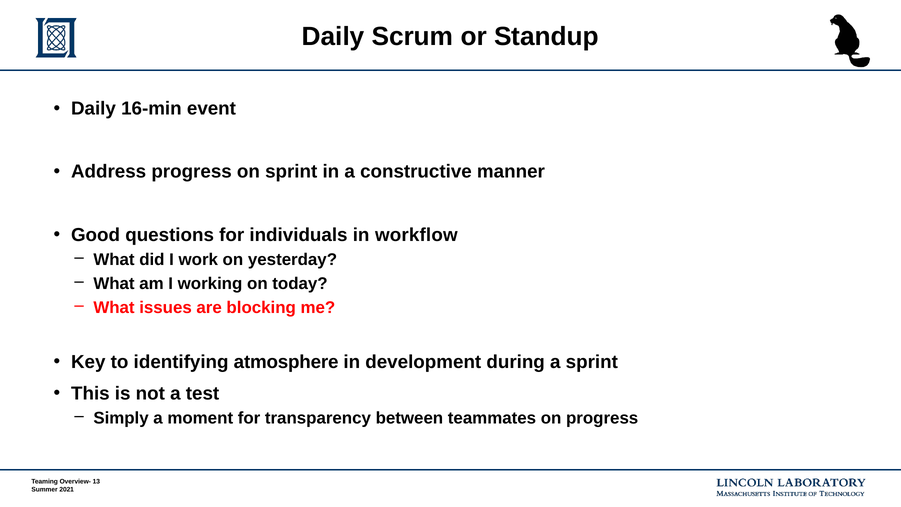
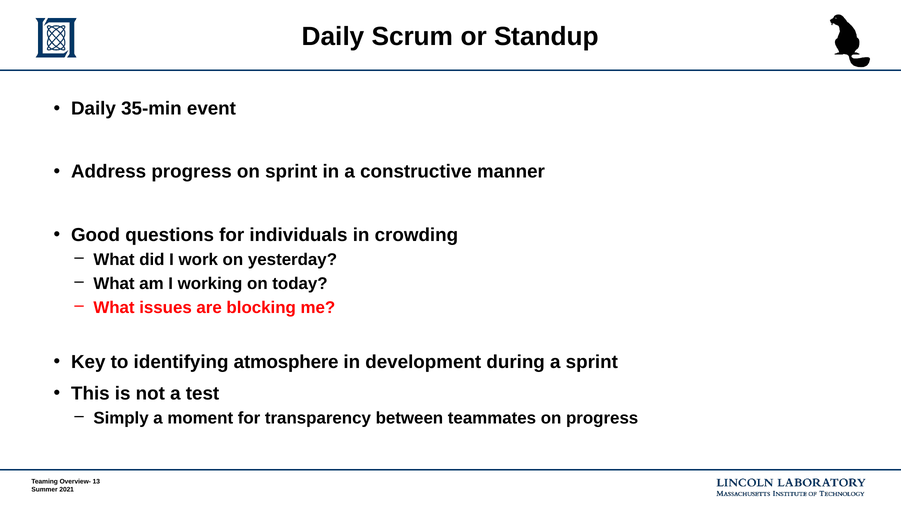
16-min: 16-min -> 35-min
workflow: workflow -> crowding
